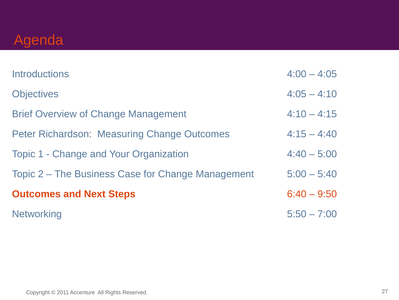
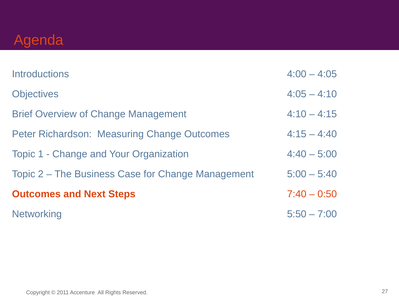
6:40: 6:40 -> 7:40
9:50: 9:50 -> 0:50
